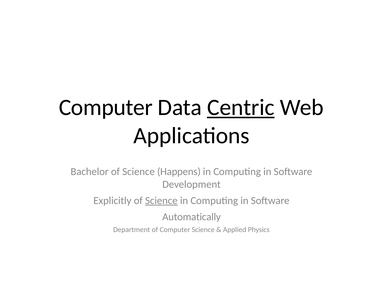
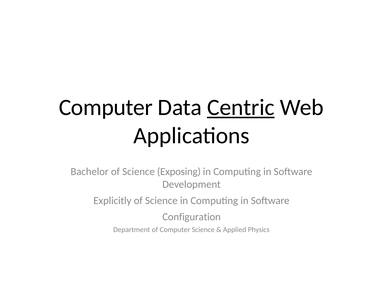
Happens: Happens -> Exposing
Science at (161, 201) underline: present -> none
Automatically: Automatically -> Configuration
